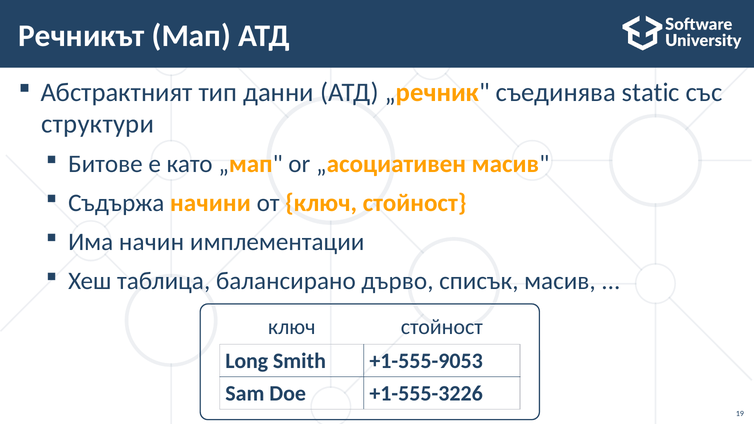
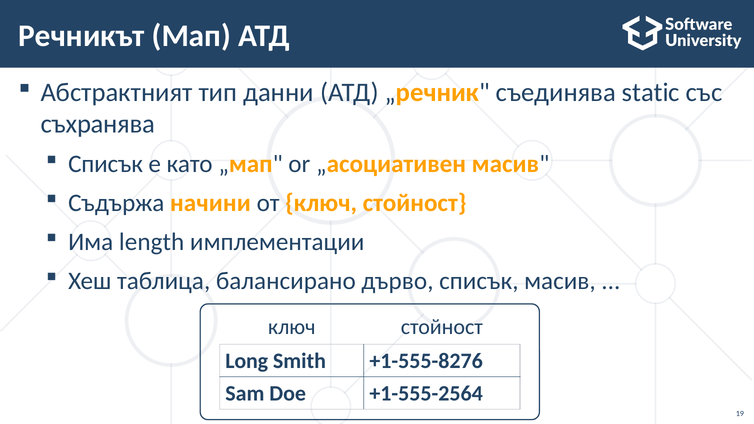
структури: структури -> съхранява
Битове at (105, 164): Битове -> Списък
начин: начин -> length
+1-555-9053: +1-555-9053 -> +1-555-8276
+1-555-3226: +1-555-3226 -> +1-555-2564
